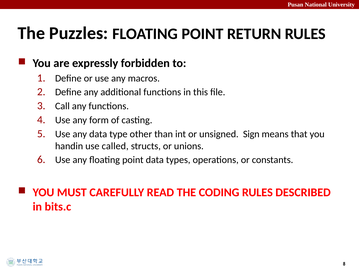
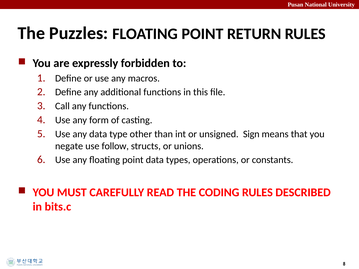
handin: handin -> negate
called: called -> follow
